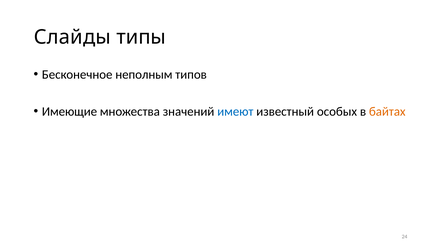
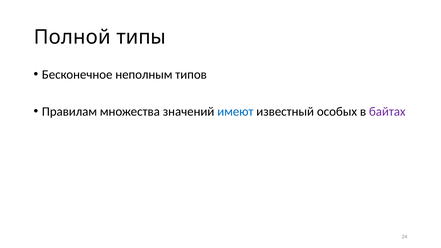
Слайды: Слайды -> Полной
Имеющие: Имеющие -> Правилам
байтах colour: orange -> purple
